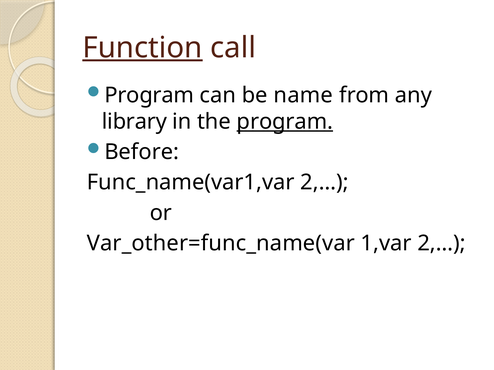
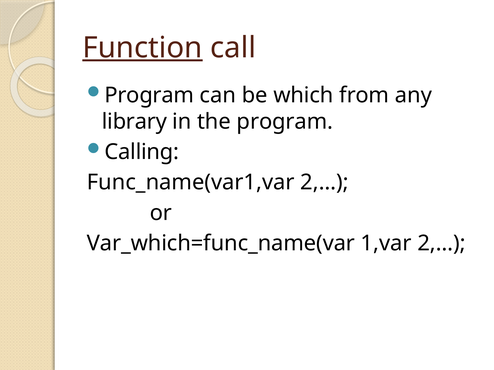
name: name -> which
program at (285, 122) underline: present -> none
Before: Before -> Calling
Var_other=func_name(var: Var_other=func_name(var -> Var_which=func_name(var
